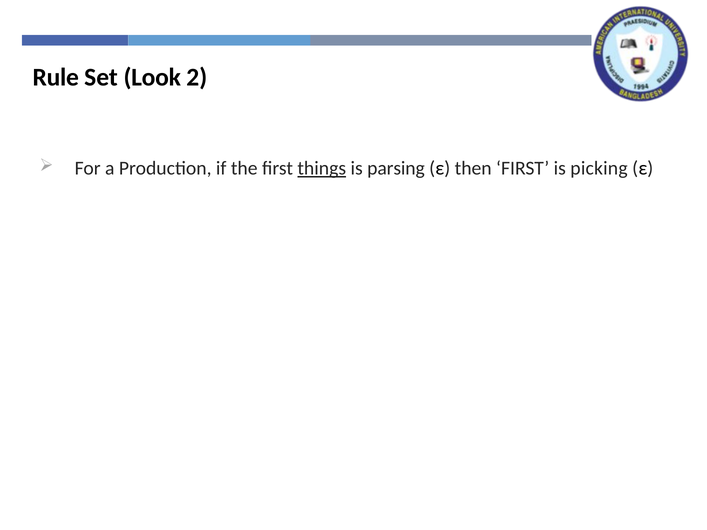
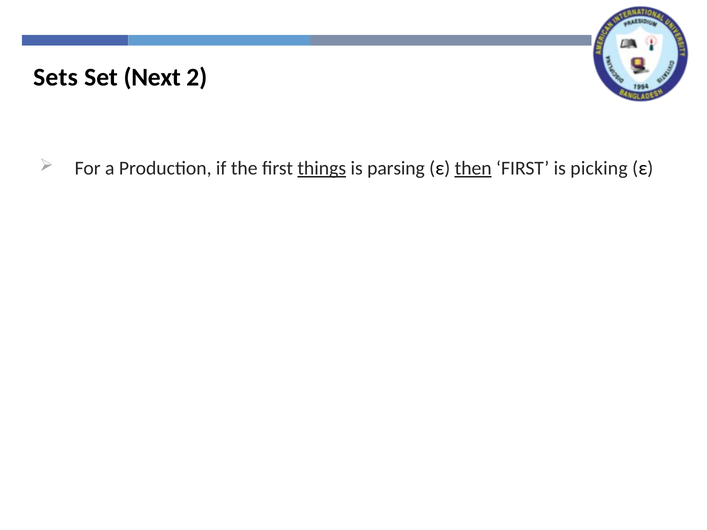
Rule: Rule -> Sets
Look: Look -> Next
then underline: none -> present
